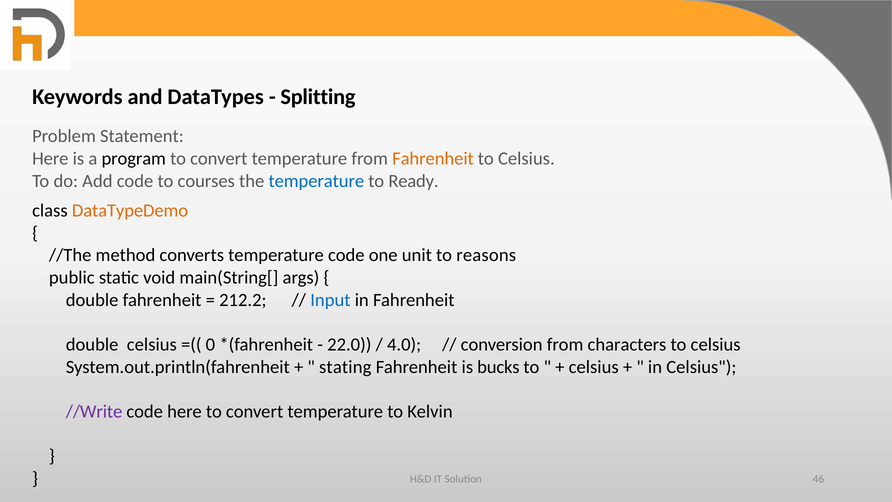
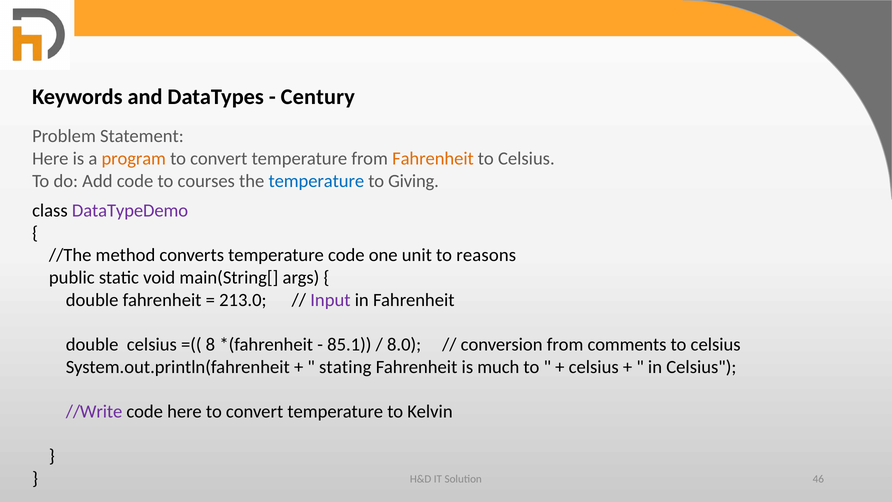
Splitting: Splitting -> Century
program colour: black -> orange
Ready: Ready -> Giving
DataTypeDemo colour: orange -> purple
212.2: 212.2 -> 213.0
Input colour: blue -> purple
0: 0 -> 8
22.0: 22.0 -> 85.1
4.0: 4.0 -> 8.0
characters: characters -> comments
bucks: bucks -> much
